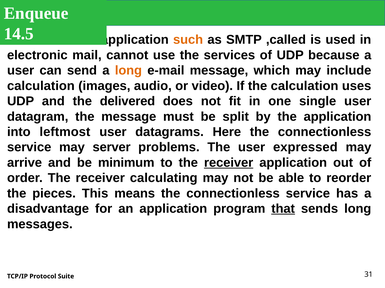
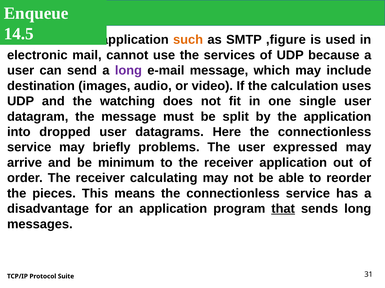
,called: ,called -> ,figure
long at (128, 71) colour: orange -> purple
calculation at (41, 86): calculation -> destination
delivered: delivered -> watching
leftmost: leftmost -> dropped
server: server -> briefly
receiver at (229, 163) underline: present -> none
